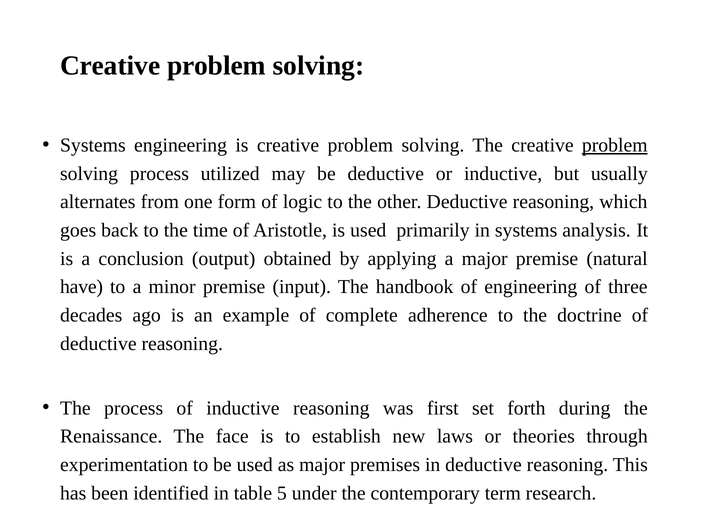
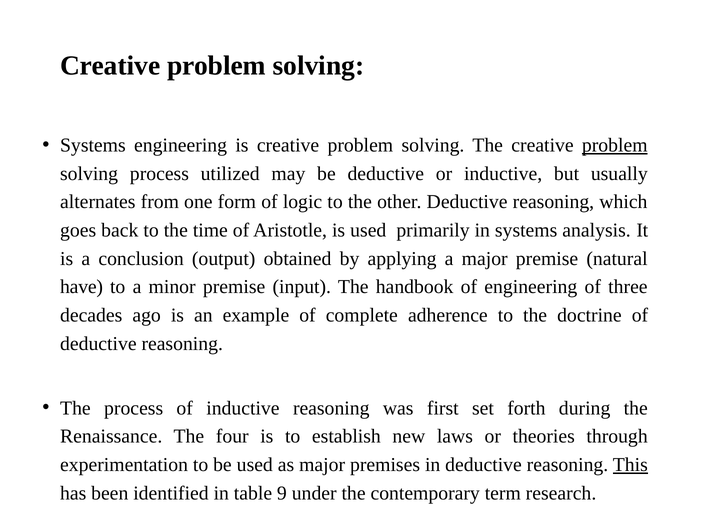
face: face -> four
This underline: none -> present
5: 5 -> 9
